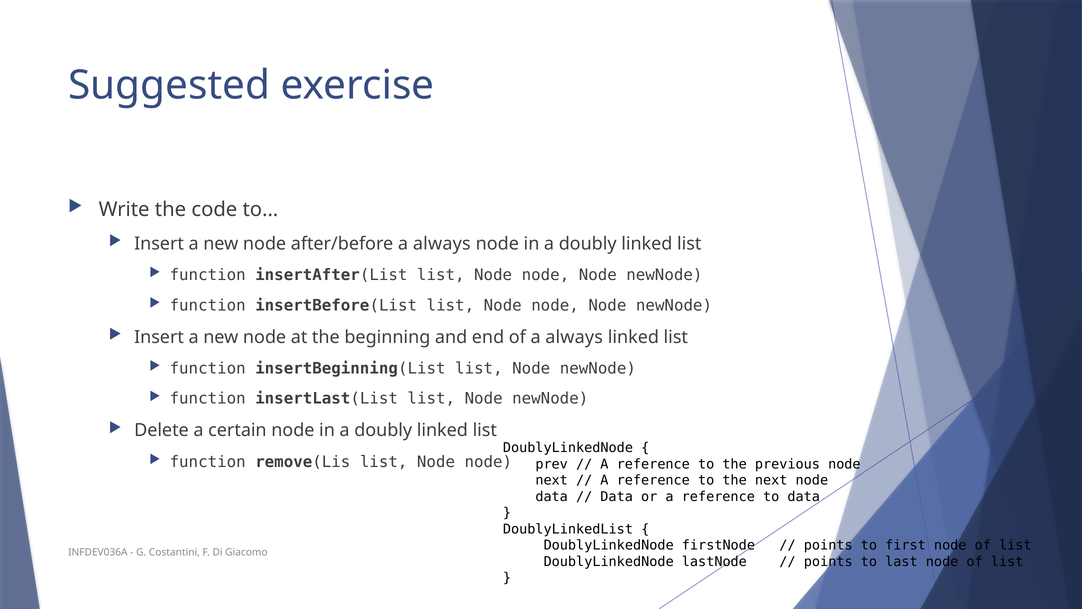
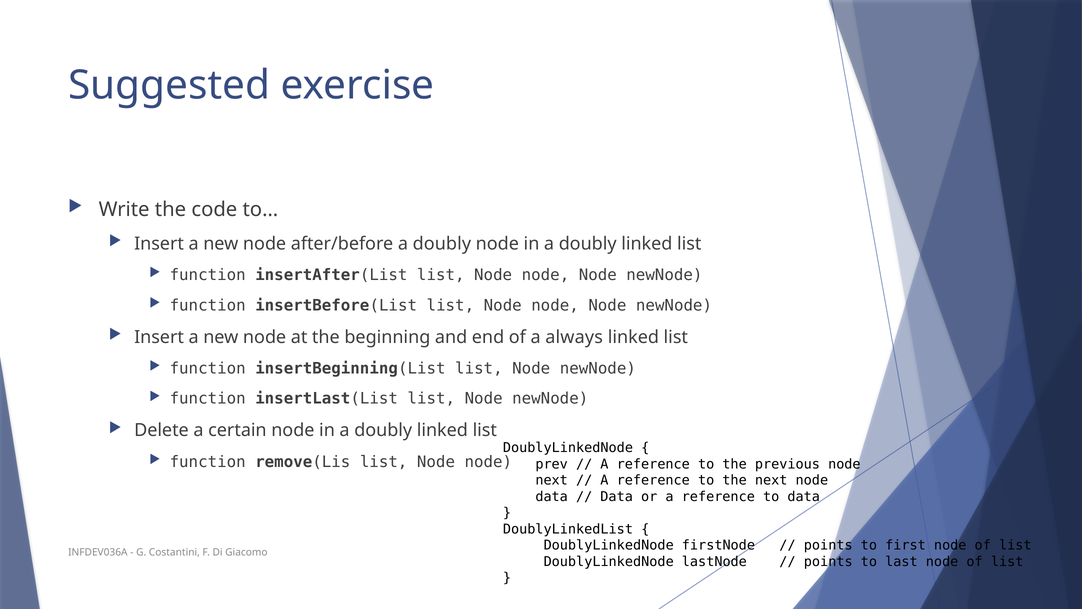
after/before a always: always -> doubly
